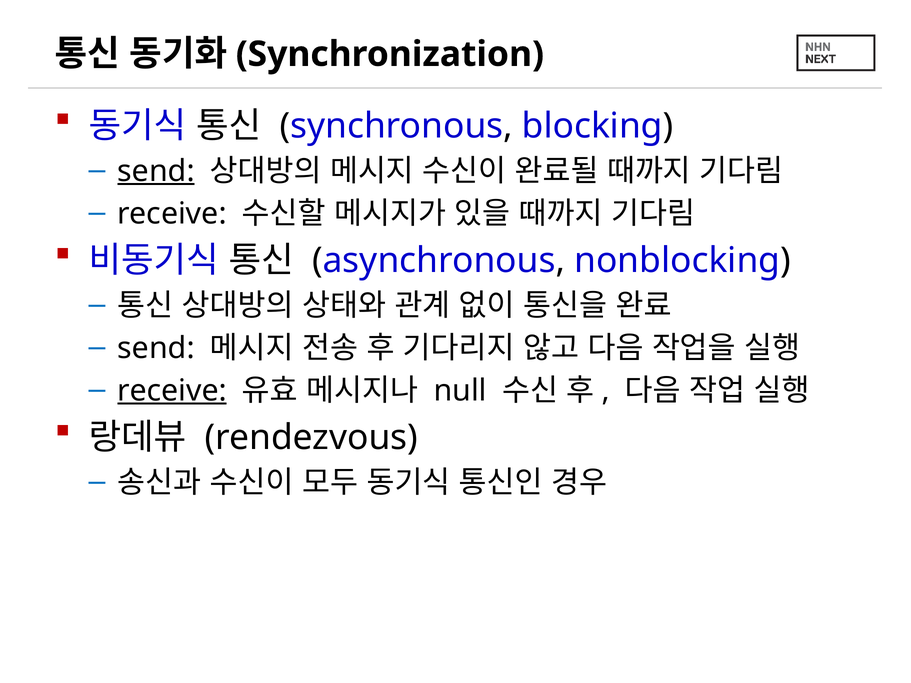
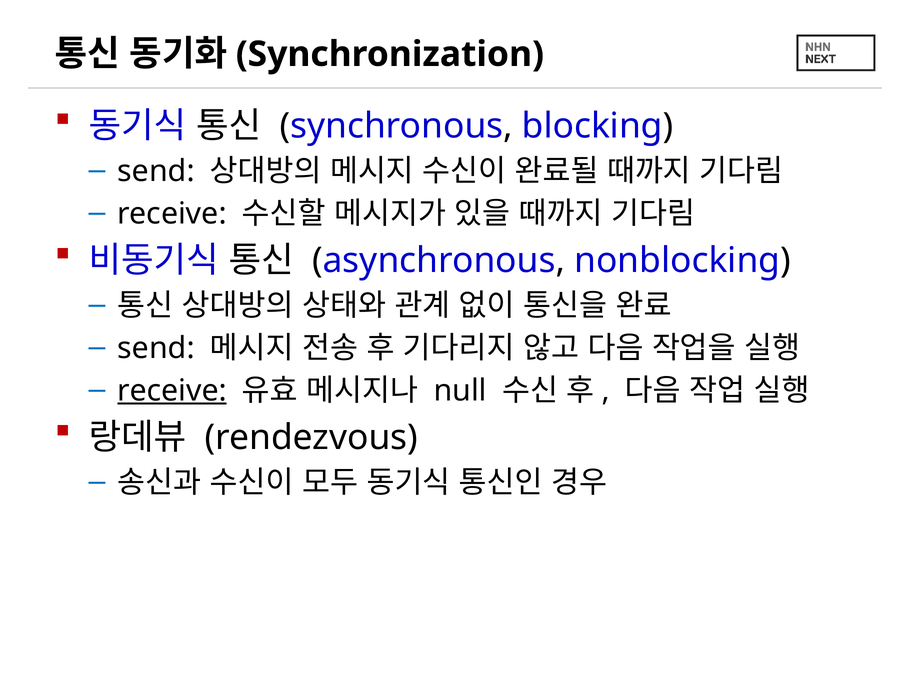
send at (156, 171) underline: present -> none
